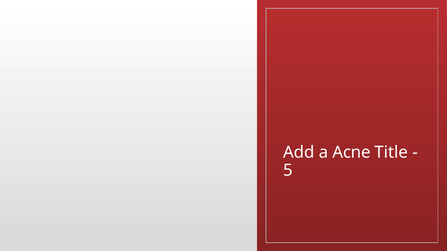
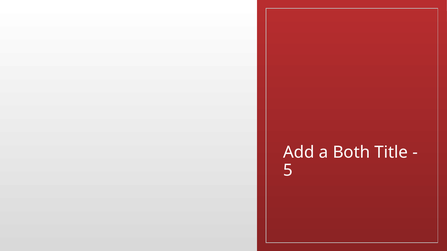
Acne: Acne -> Both
